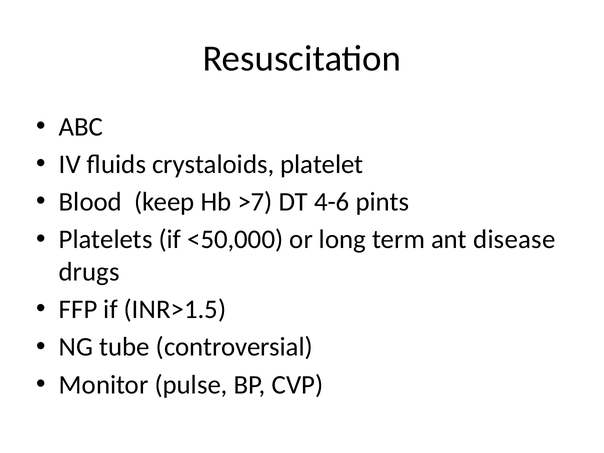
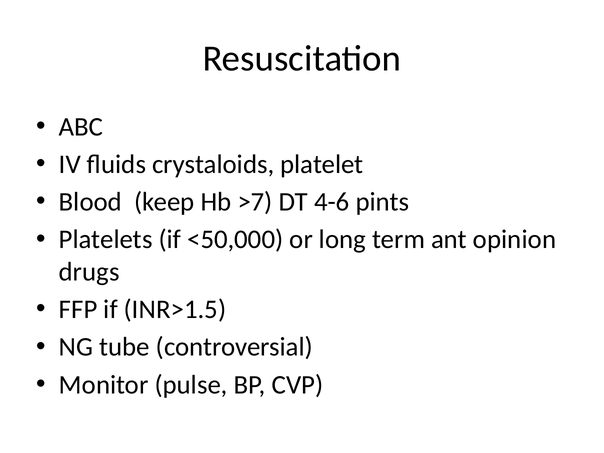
disease: disease -> opinion
